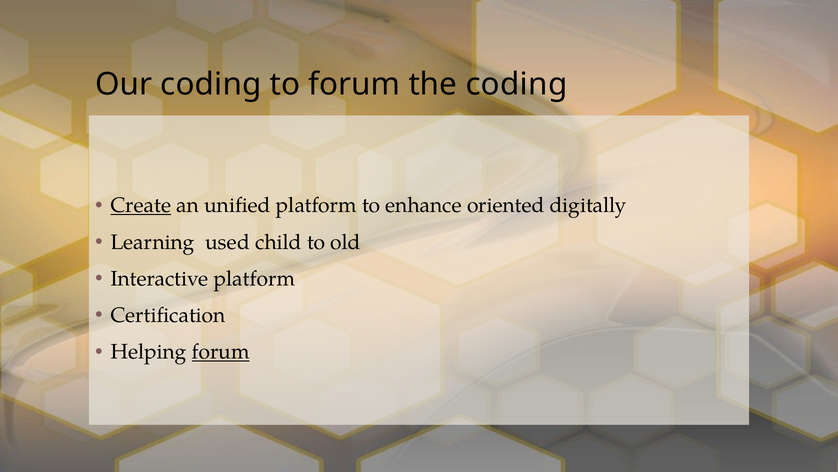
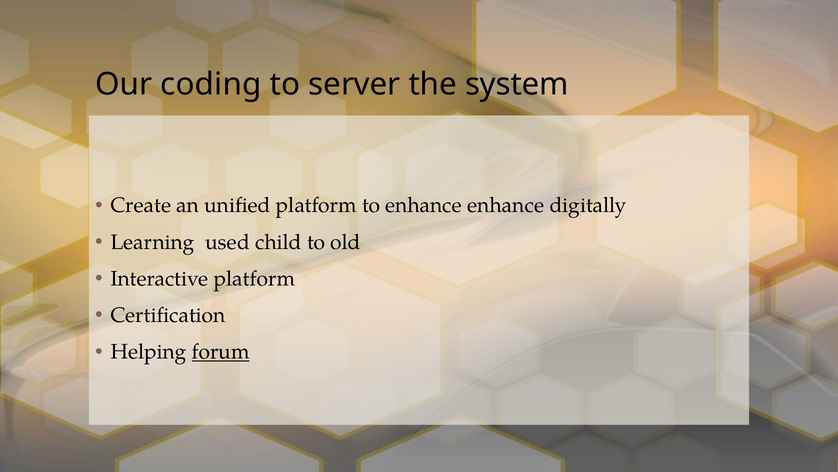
to forum: forum -> server
the coding: coding -> system
Create underline: present -> none
enhance oriented: oriented -> enhance
